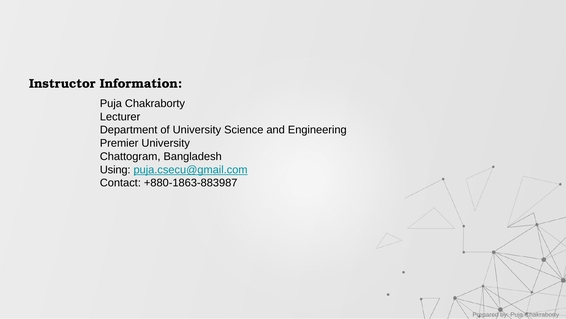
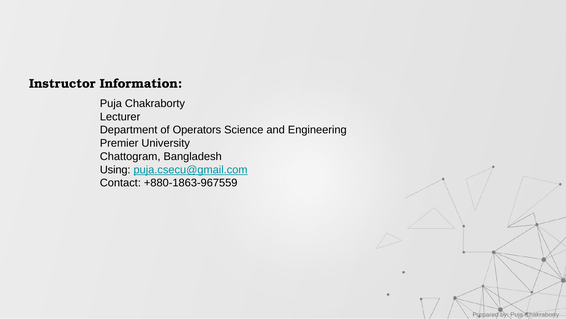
of University: University -> Operators
+880-1863-883987: +880-1863-883987 -> +880-1863-967559
